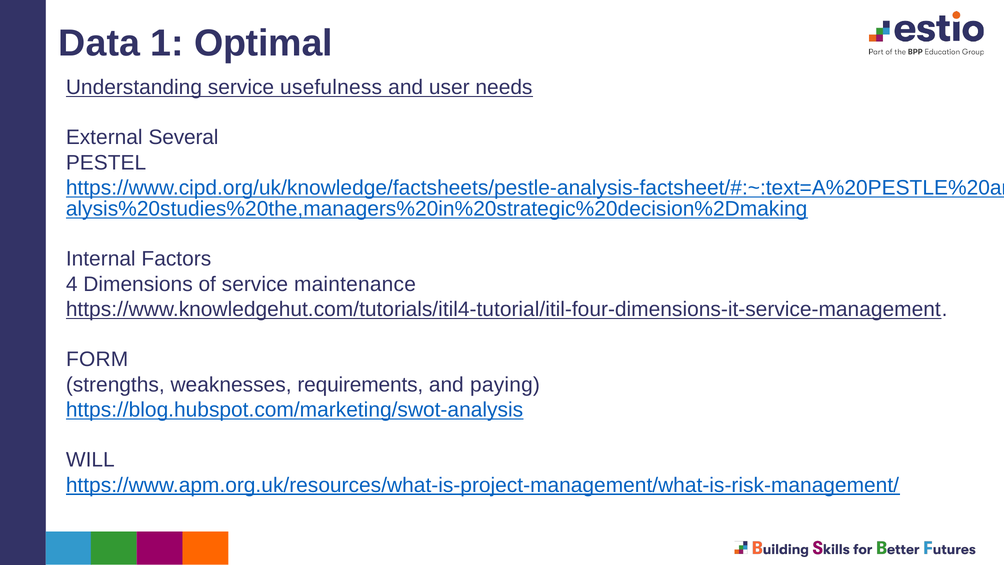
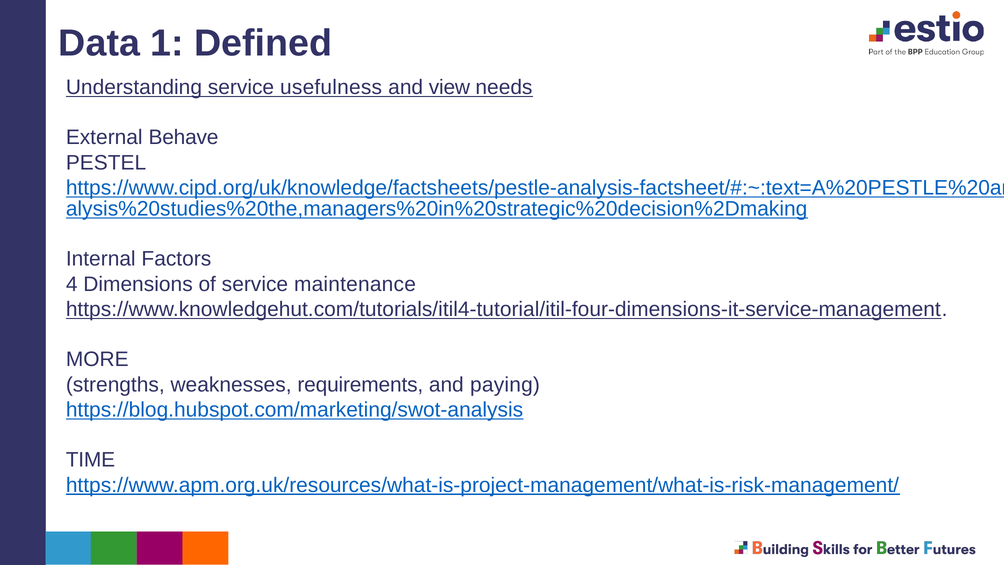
Optimal: Optimal -> Defined
user: user -> view
Several: Several -> Behave
FORM: FORM -> MORE
WILL: WILL -> TIME
